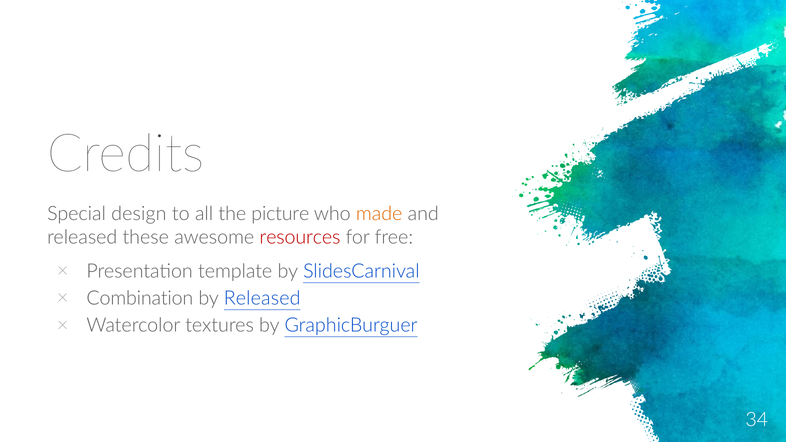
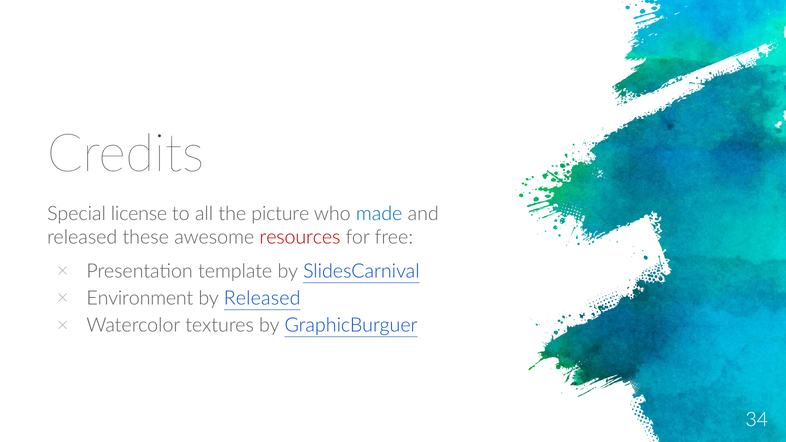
design: design -> license
made colour: orange -> blue
Combination: Combination -> Environment
